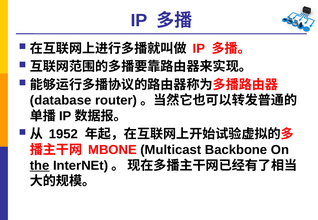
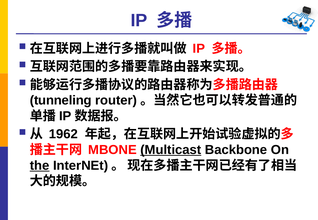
database: database -> tunneling
1952: 1952 -> 1962
Multicast underline: none -> present
